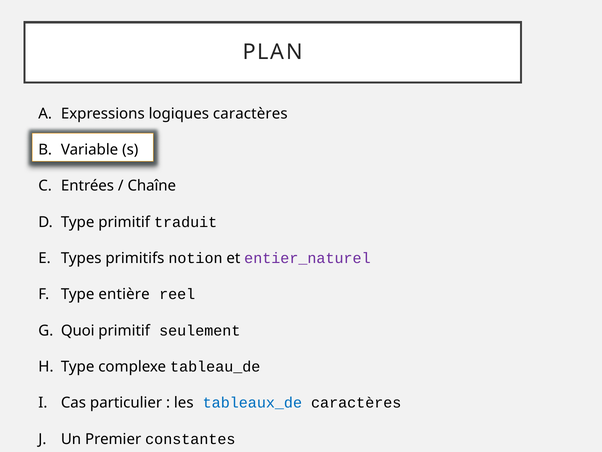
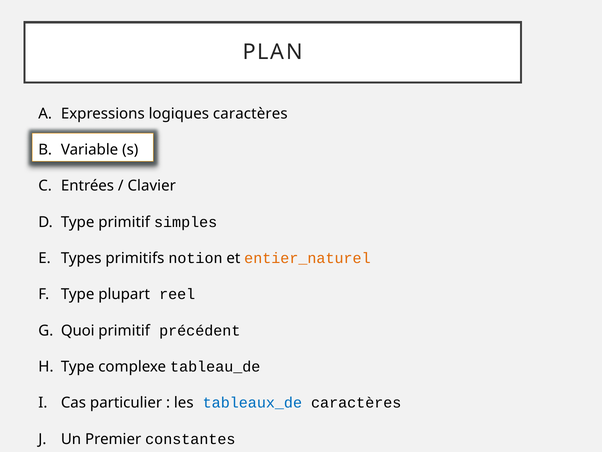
Chaîne: Chaîne -> Clavier
traduit: traduit -> simples
entier_naturel colour: purple -> orange
entière: entière -> plupart
seulement: seulement -> précédent
